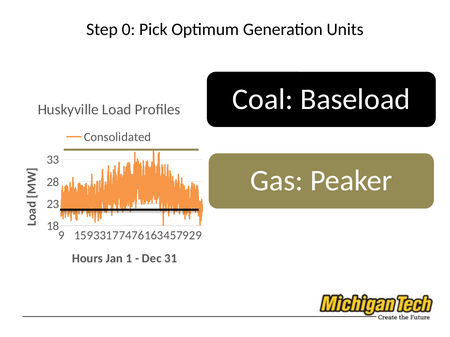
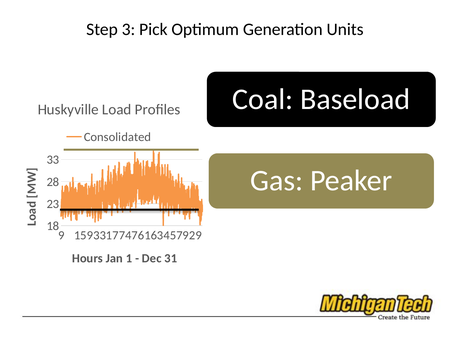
0: 0 -> 3
